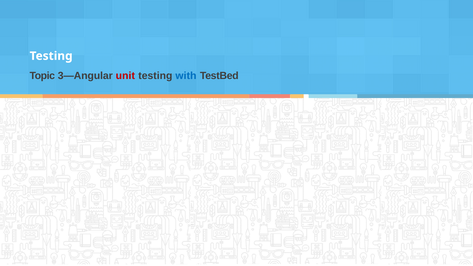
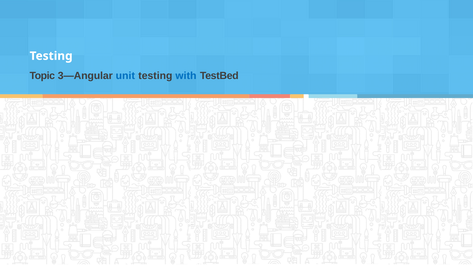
unit colour: red -> blue
